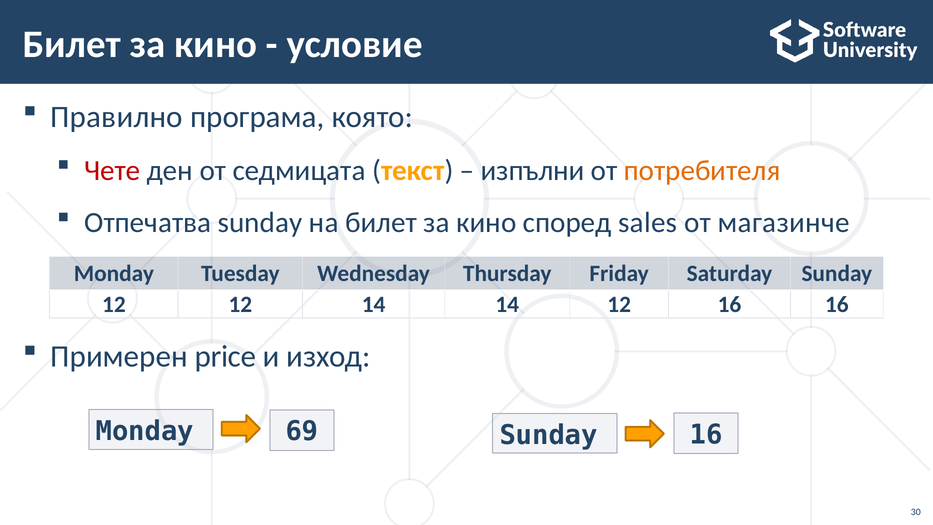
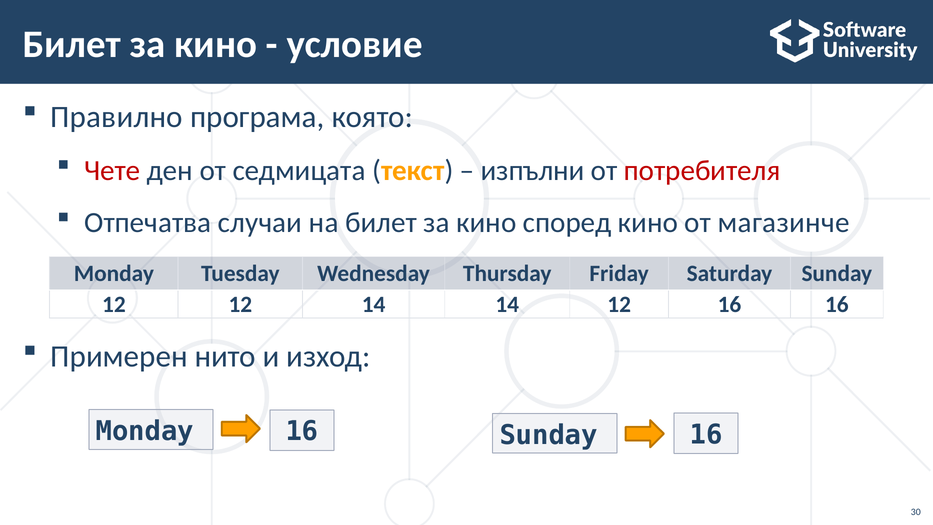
потребителя colour: orange -> red
Отпечатва sunday: sunday -> случаи
според sales: sales -> кино
price: price -> нито
Monday 69: 69 -> 16
